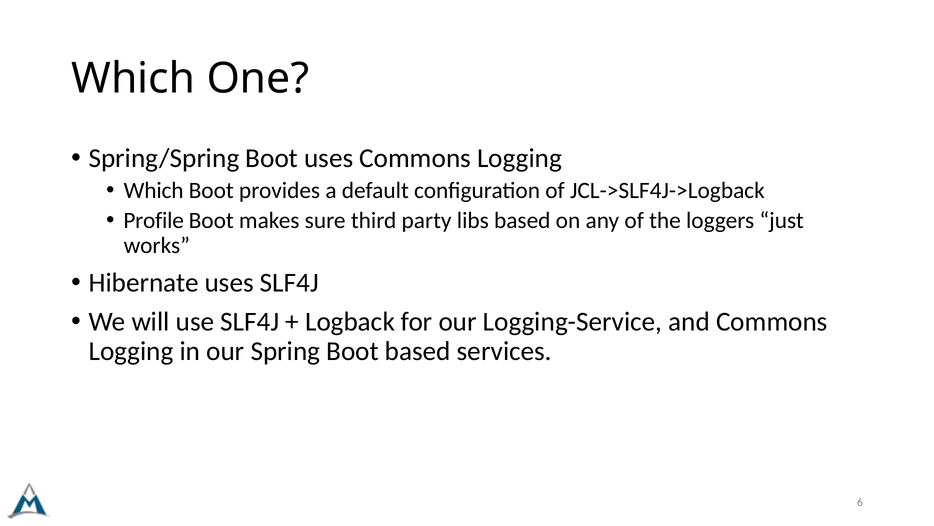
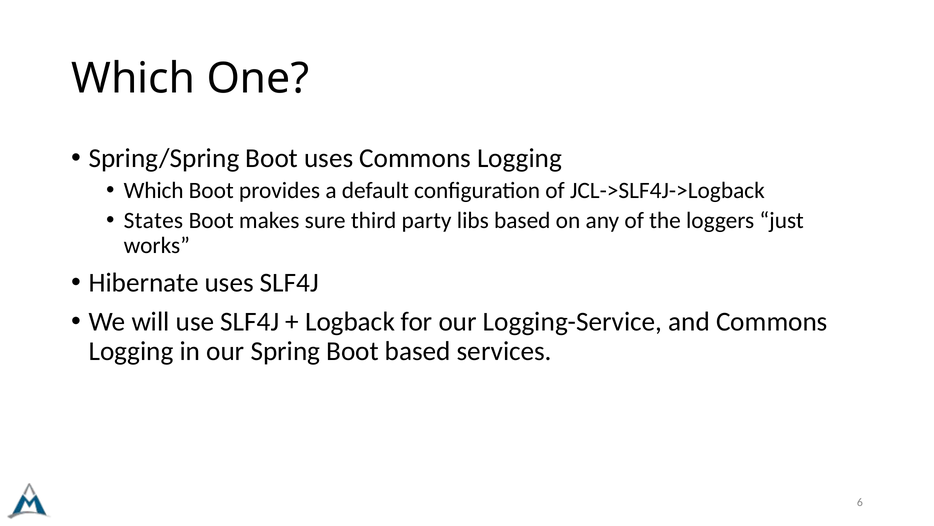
Profile: Profile -> States
